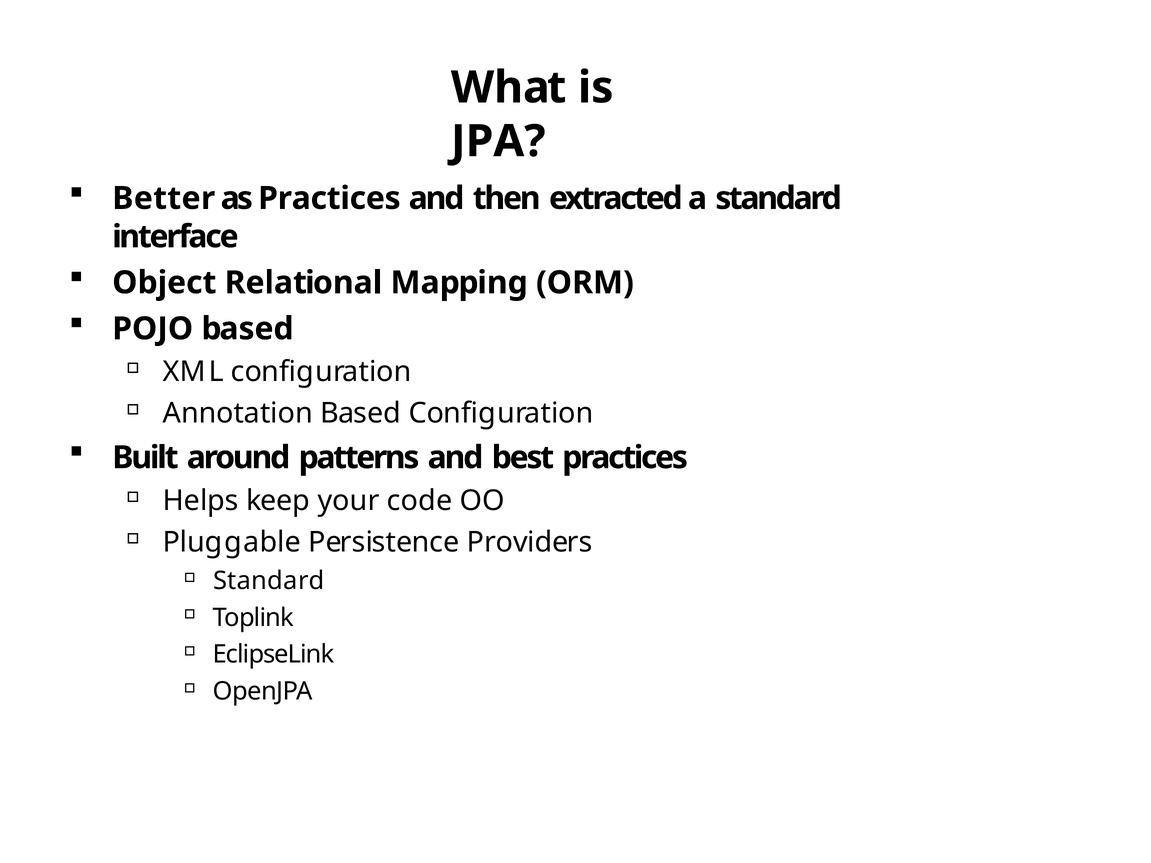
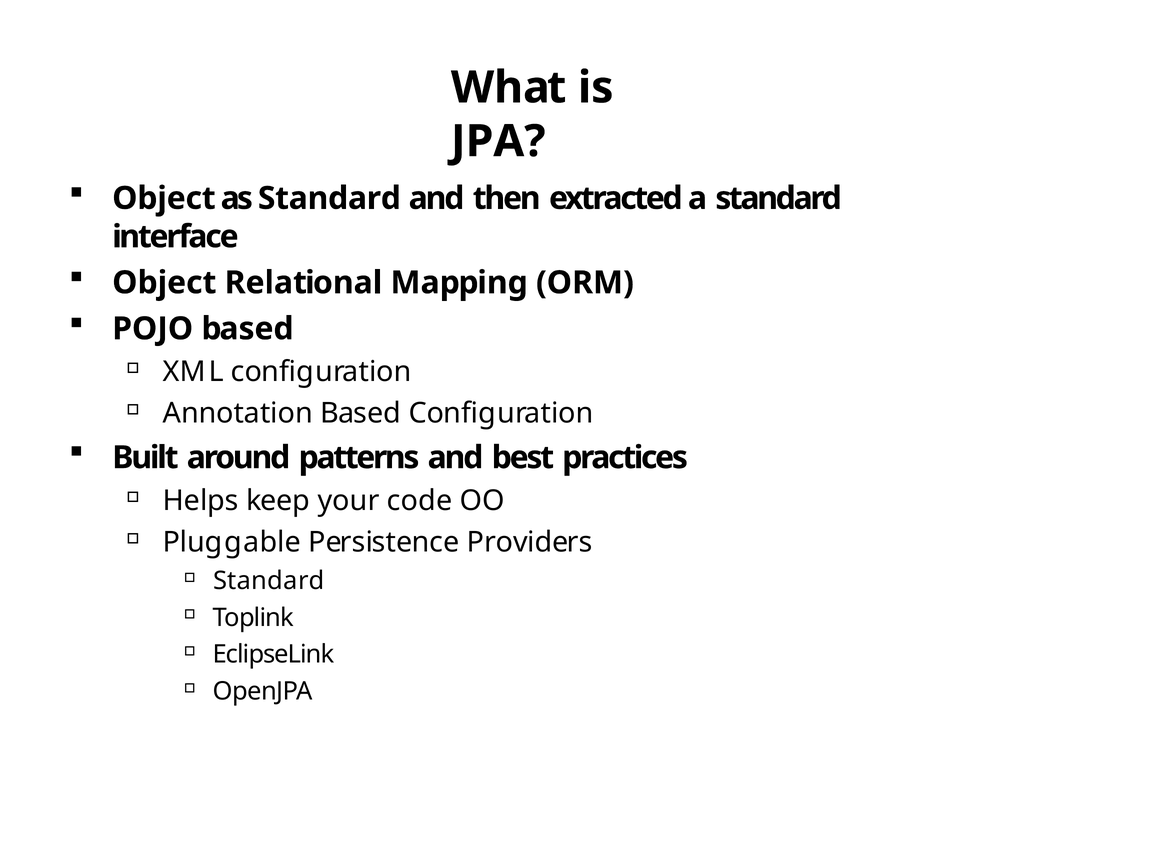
Better at (164, 198): Better -> Object
as Practices: Practices -> Standard
